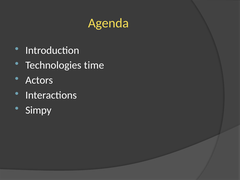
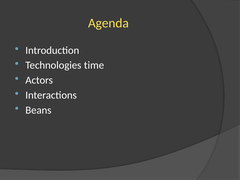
Simpy: Simpy -> Beans
